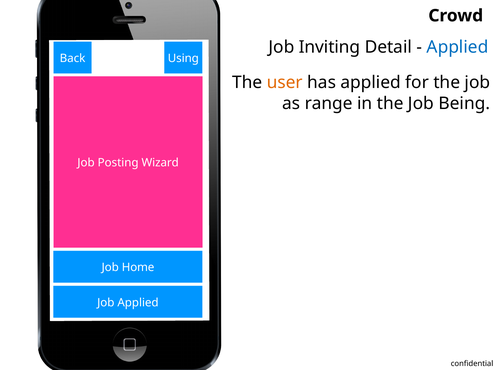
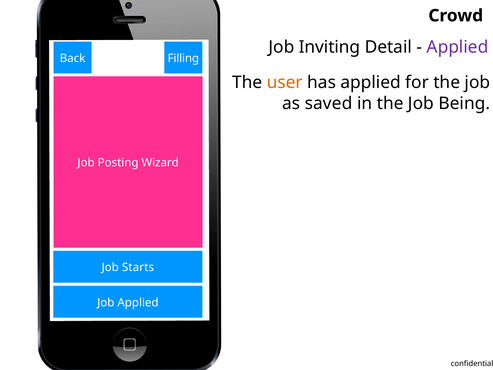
Applied at (457, 47) colour: blue -> purple
Using: Using -> Filling
range: range -> saved
Home: Home -> Starts
